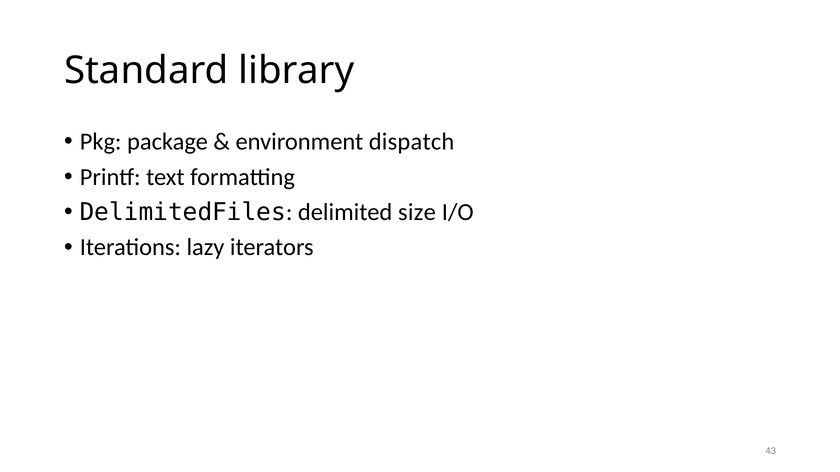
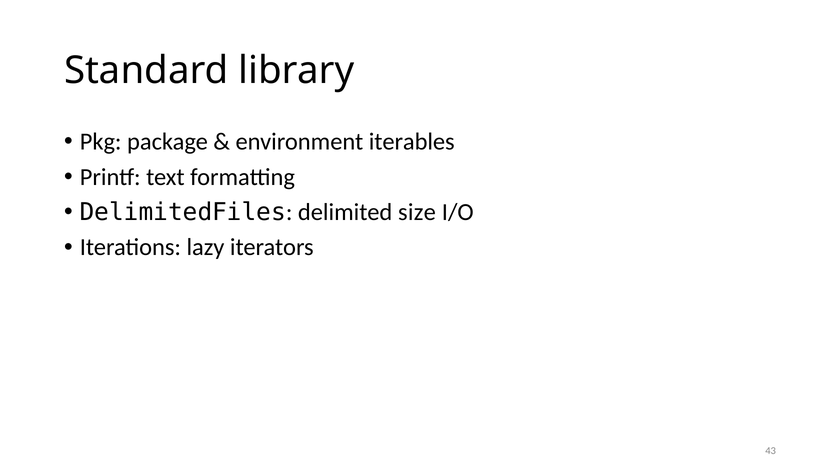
dispatch: dispatch -> iterables
